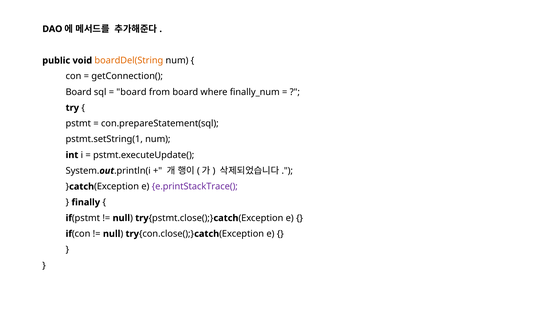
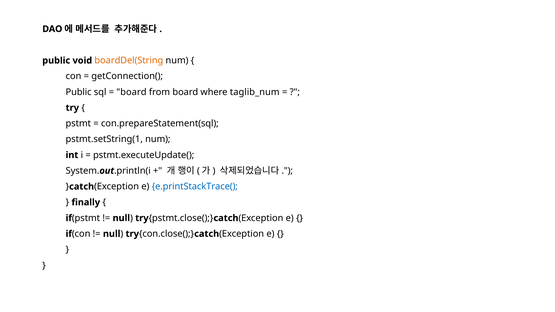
Board at (79, 92): Board -> Public
finally_num: finally_num -> taglib_num
e.printStackTrace( colour: purple -> blue
